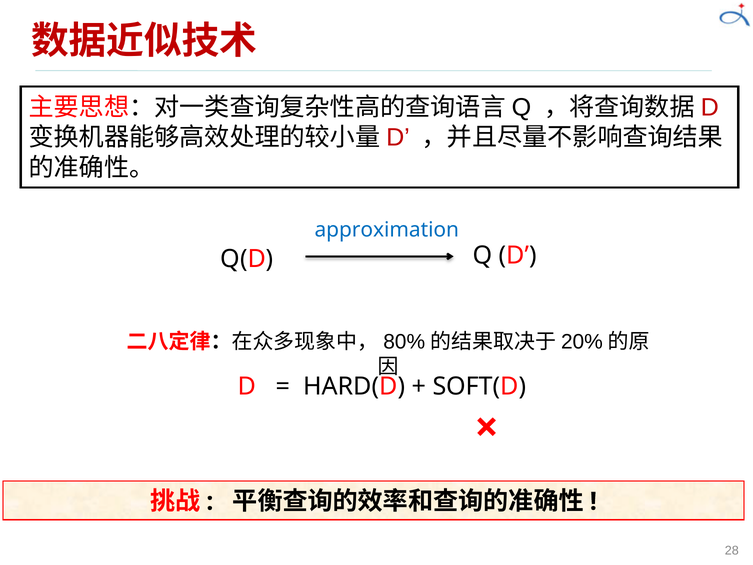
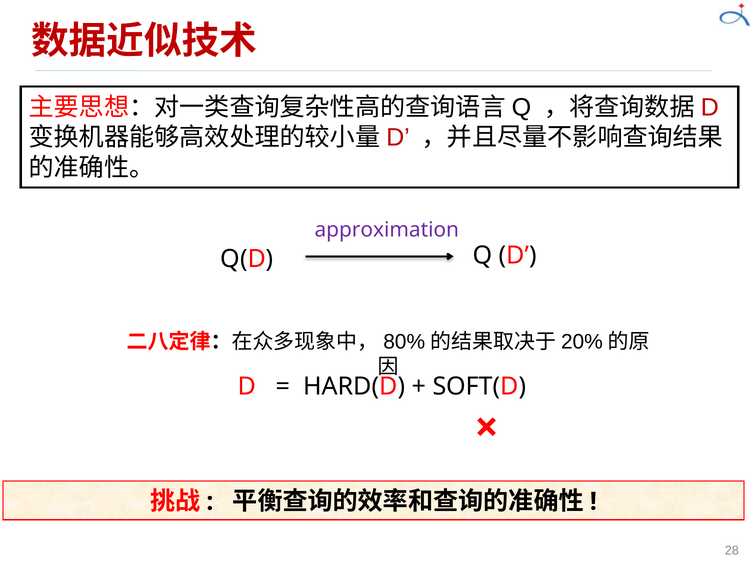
approximation colour: blue -> purple
